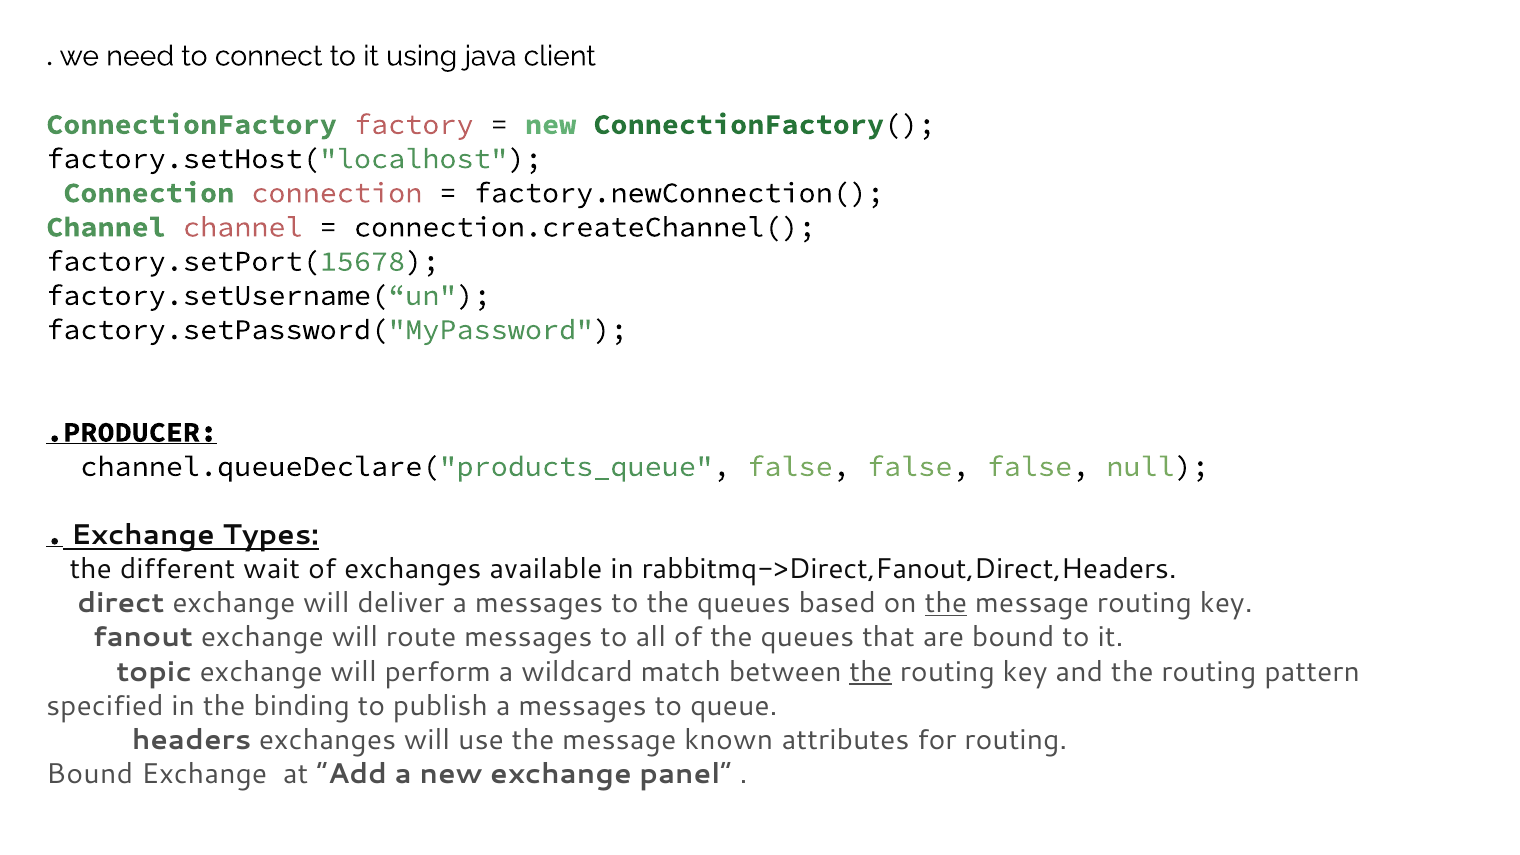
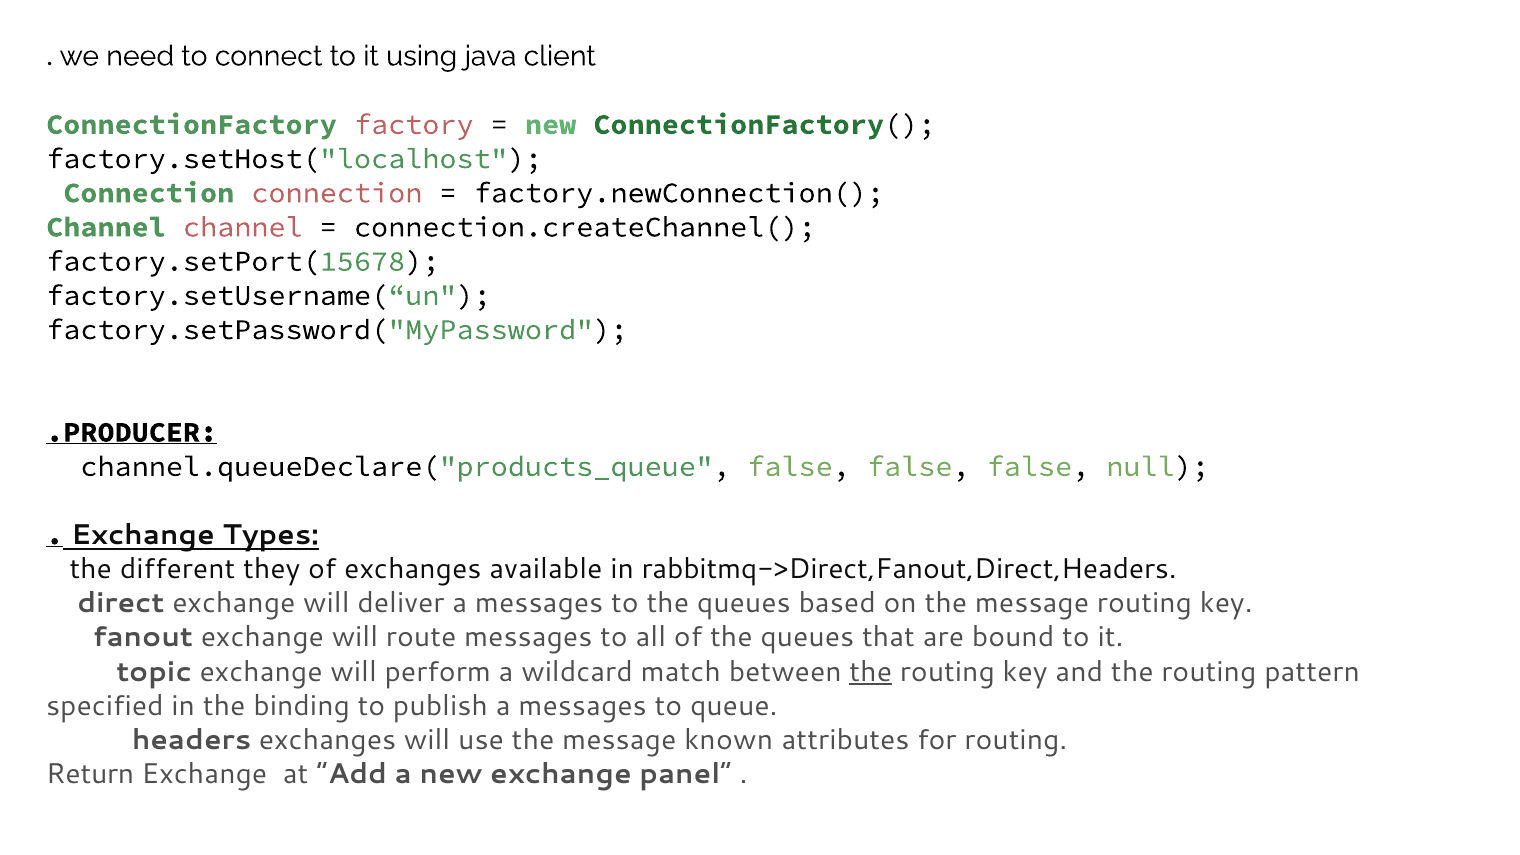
wait: wait -> they
the at (946, 603) underline: present -> none
Bound at (90, 774): Bound -> Return
